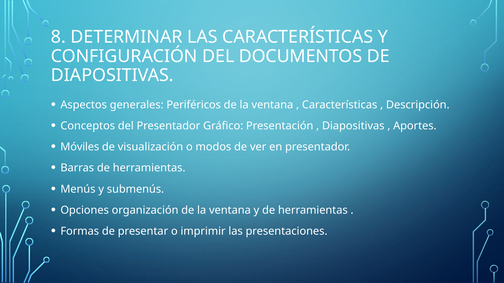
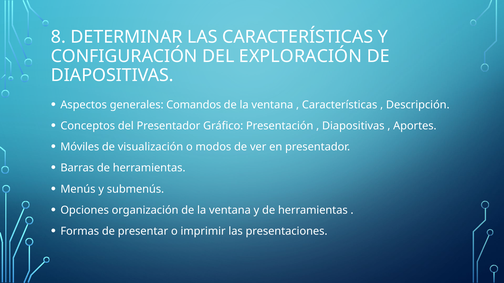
DOCUMENTOS: DOCUMENTOS -> EXPLORACIÓN
Periféricos: Periféricos -> Comandos
